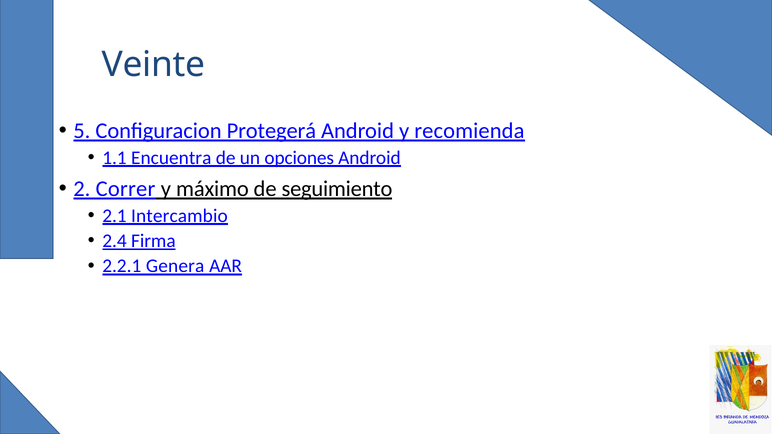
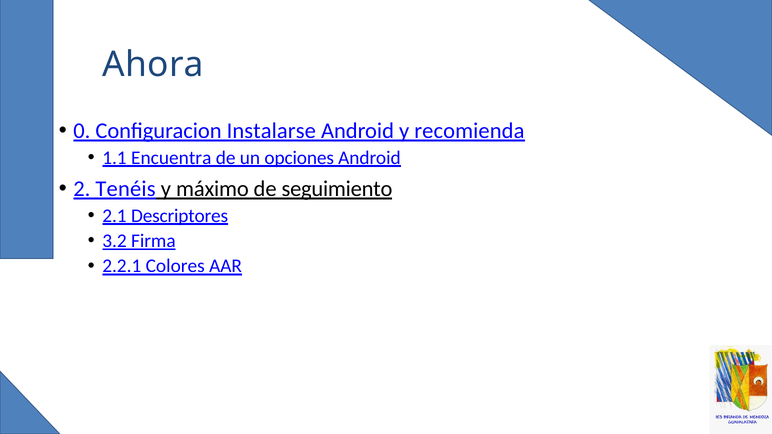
Veinte: Veinte -> Ahora
5: 5 -> 0
Protegerá: Protegerá -> Instalarse
Correr: Correr -> Tenéis
Intercambio: Intercambio -> Descriptores
2.4: 2.4 -> 3.2
Genera: Genera -> Colores
